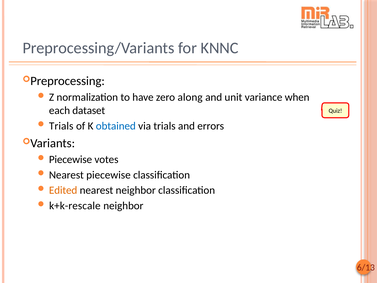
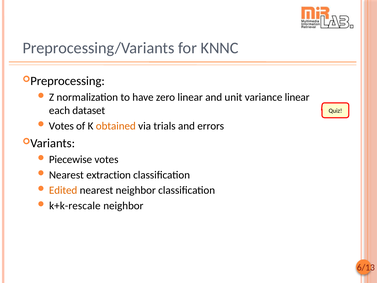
zero along: along -> linear
variance when: when -> linear
Trials at (61, 126): Trials -> Votes
obtained colour: blue -> orange
Nearest piecewise: piecewise -> extraction
